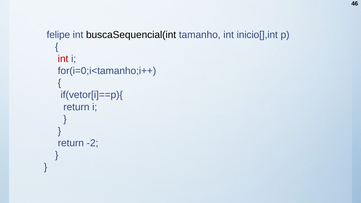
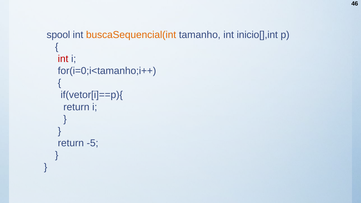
felipe: felipe -> spool
buscaSequencial(int colour: black -> orange
-2: -2 -> -5
